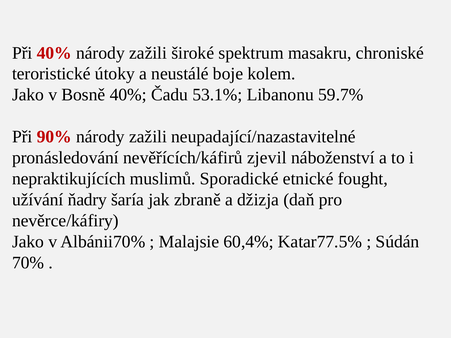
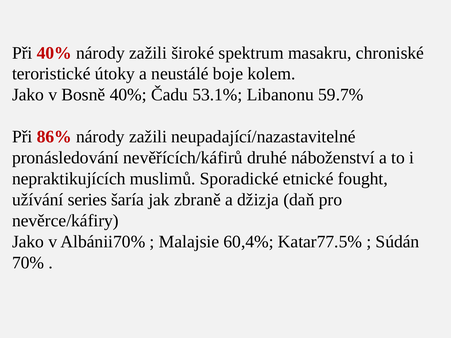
90%: 90% -> 86%
zjevil: zjevil -> druhé
ňadry: ňadry -> series
